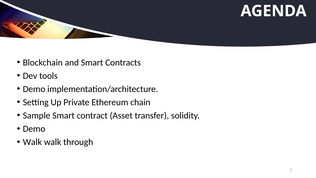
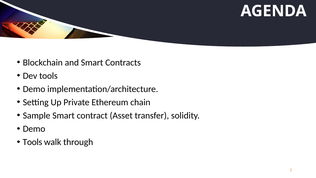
Walk at (32, 142): Walk -> Tools
